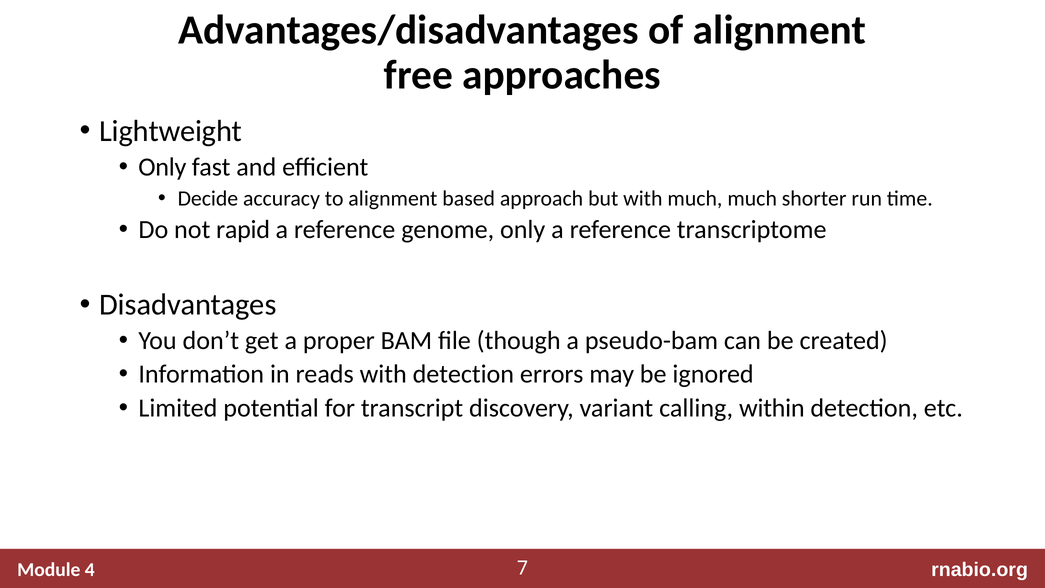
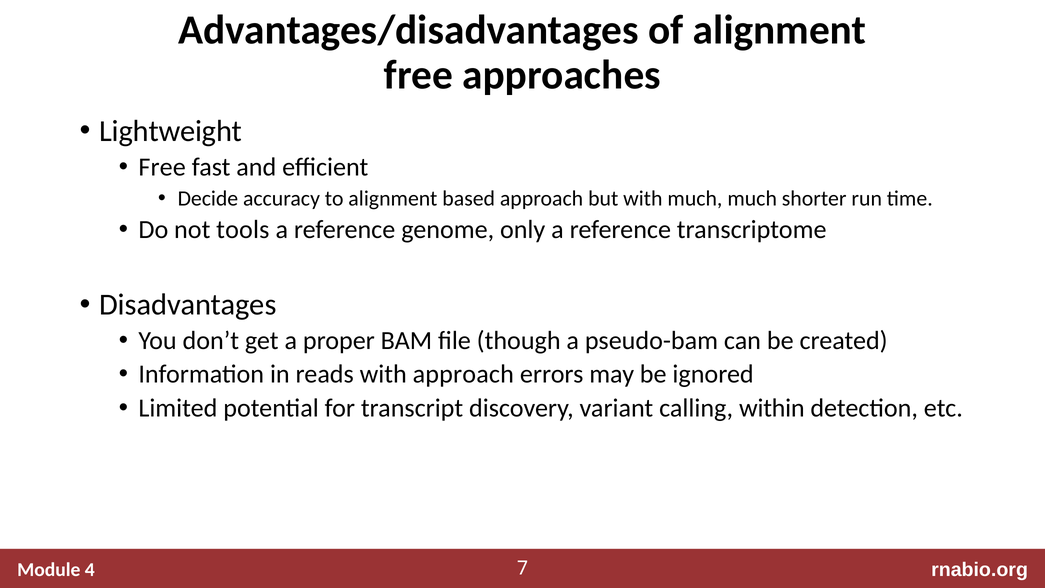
Only at (162, 167): Only -> Free
rapid: rapid -> tools
with detection: detection -> approach
